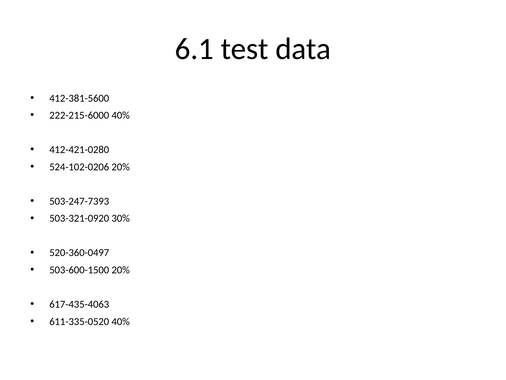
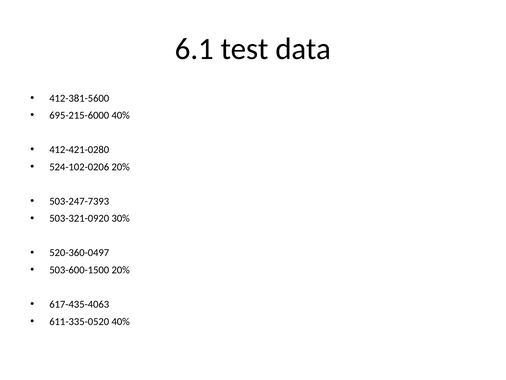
222-215-6000: 222-215-6000 -> 695-215-6000
